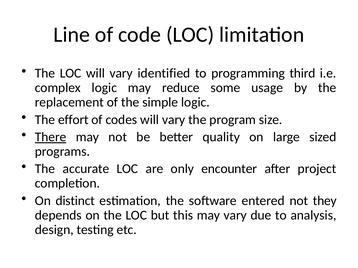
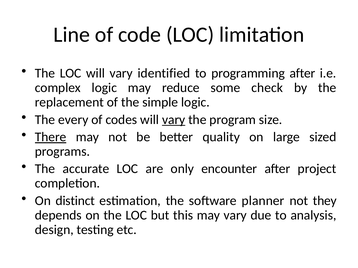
programming third: third -> after
usage: usage -> check
effort: effort -> every
vary at (174, 120) underline: none -> present
entered: entered -> planner
